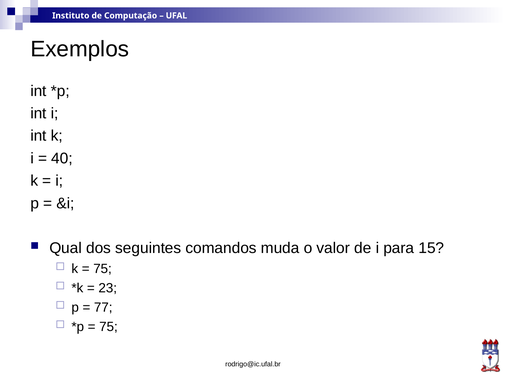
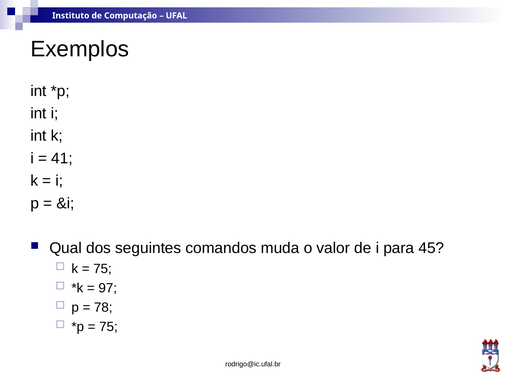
40: 40 -> 41
15: 15 -> 45
23: 23 -> 97
77: 77 -> 78
